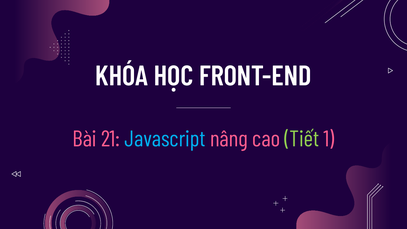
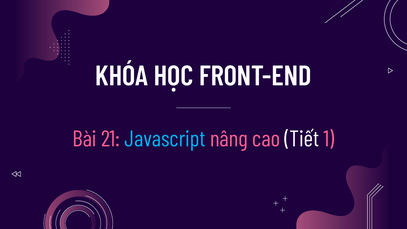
Tiết colour: light green -> white
